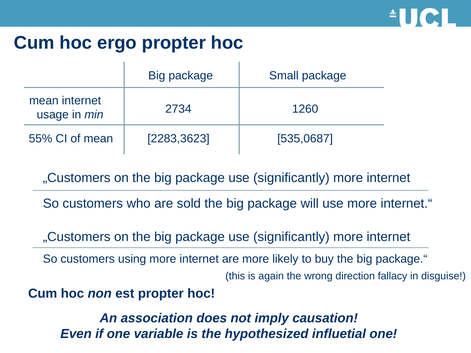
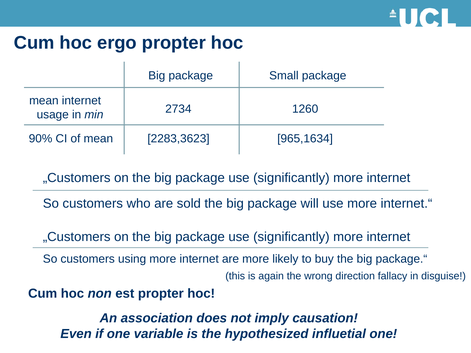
55%: 55% -> 90%
535,0687: 535,0687 -> 965,1634
